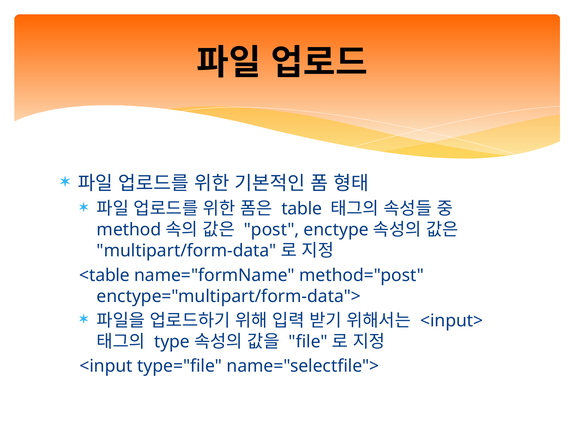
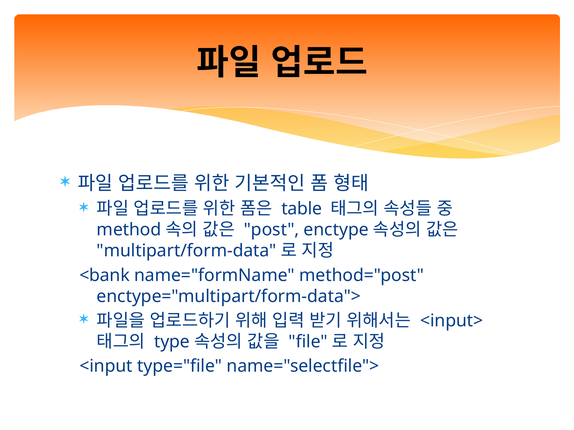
<table: <table -> <bank
